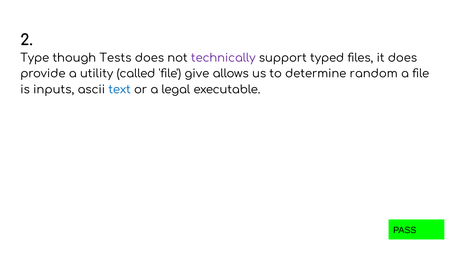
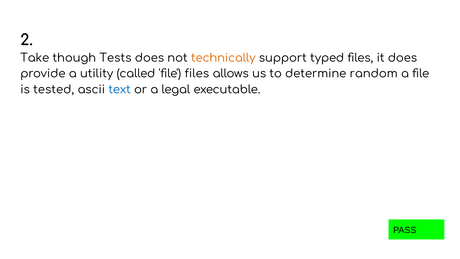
Type: Type -> Take
technically colour: purple -> orange
file give: give -> files
inputs: inputs -> tested
